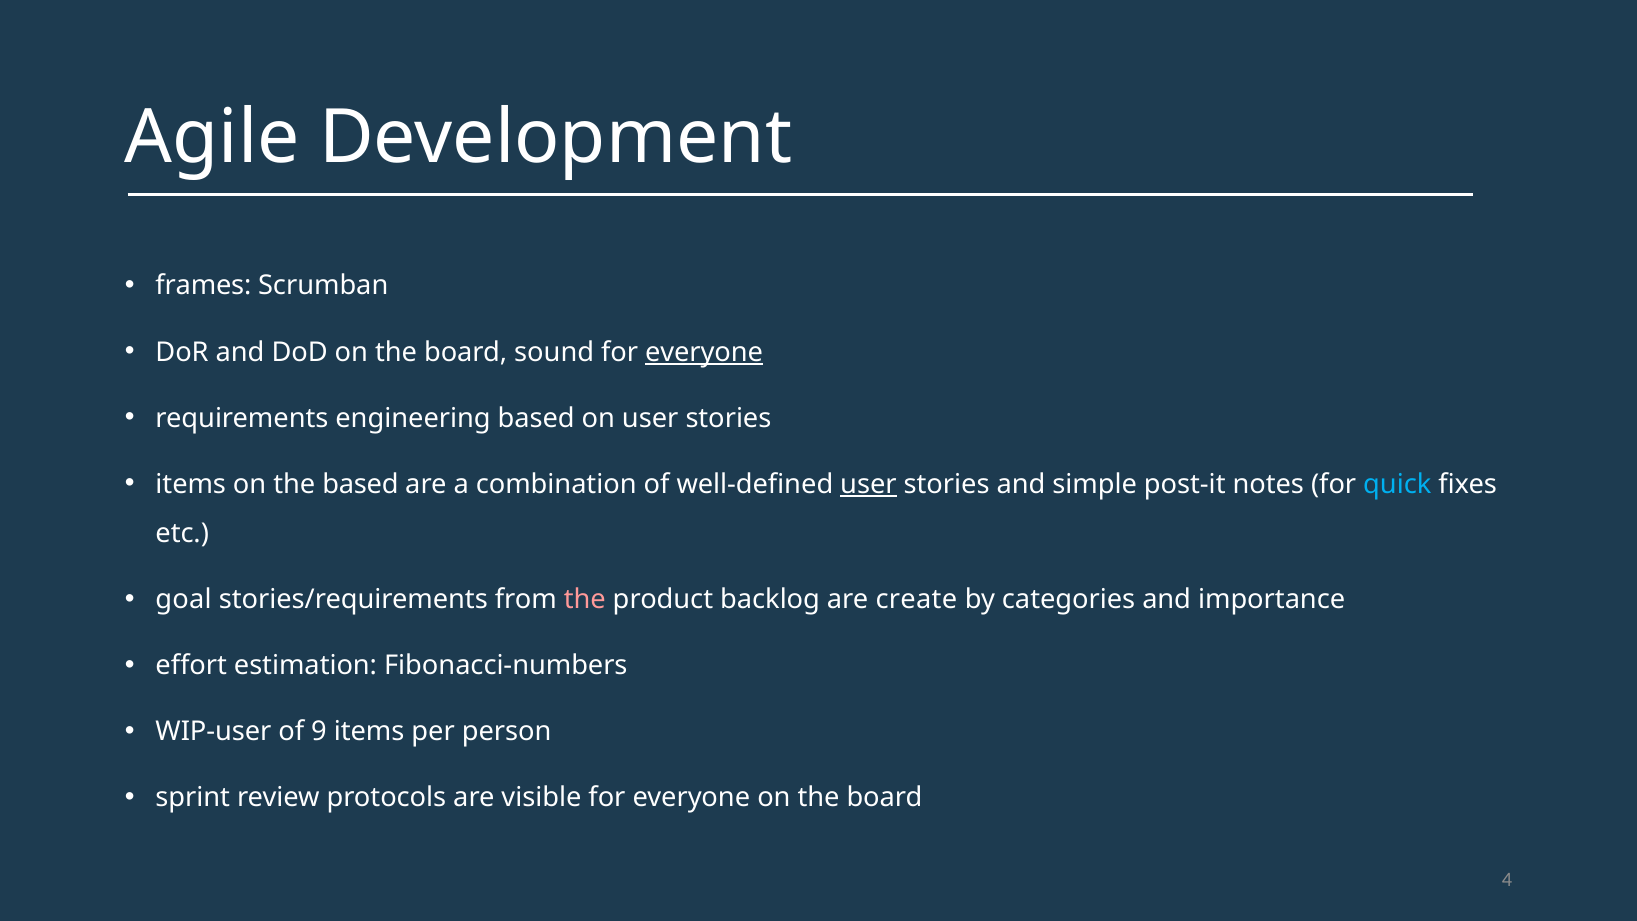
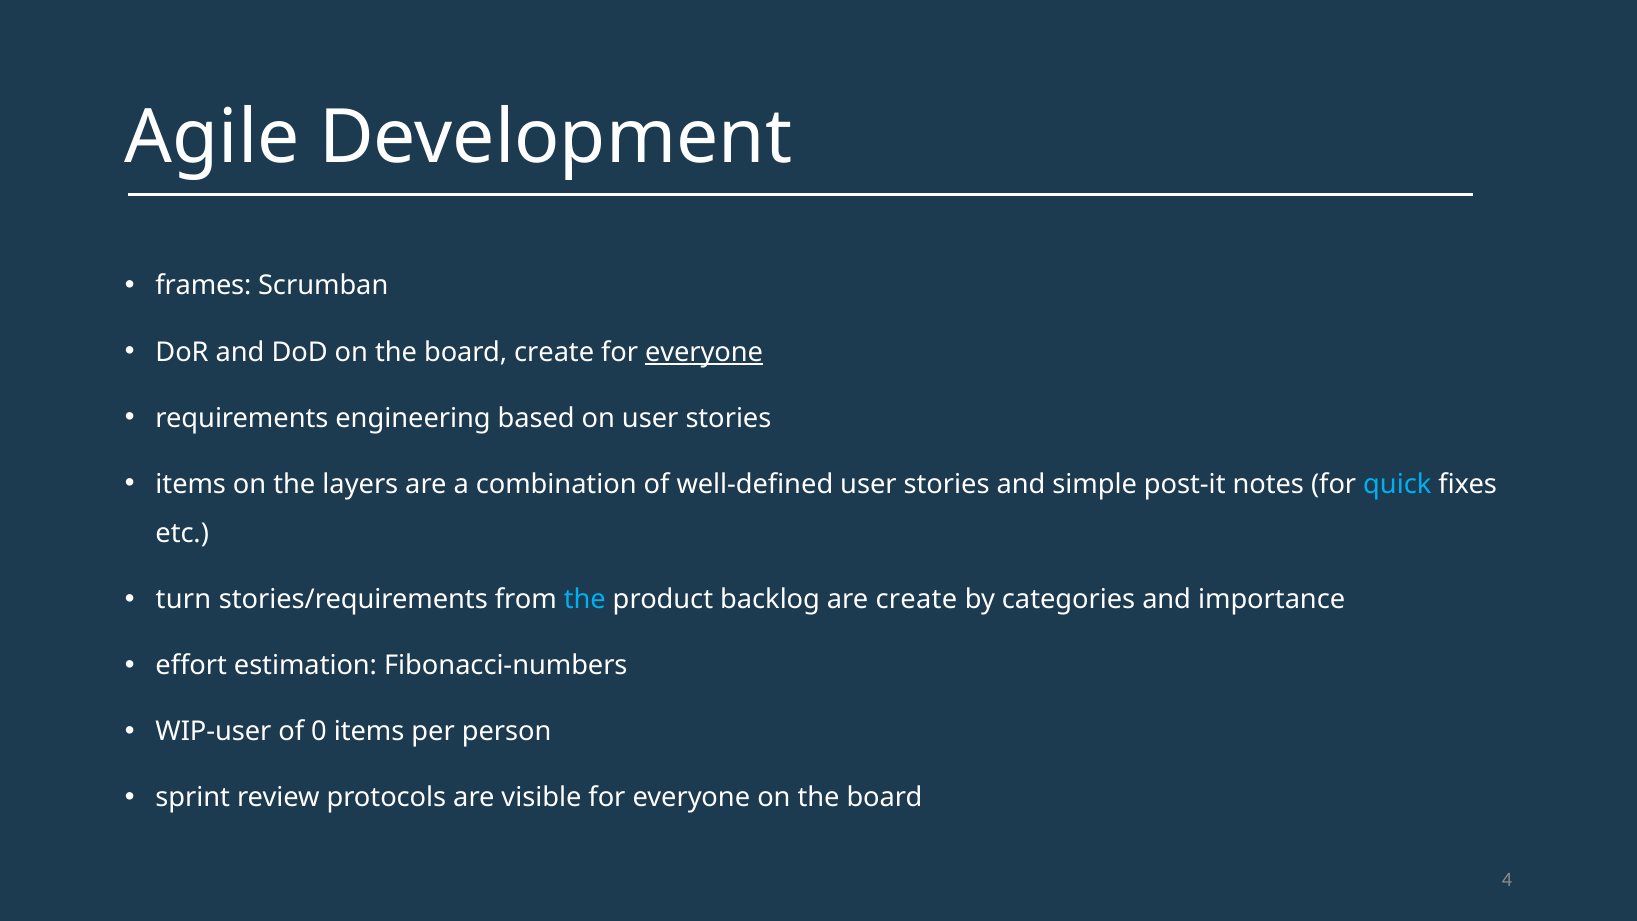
board sound: sound -> create
the based: based -> layers
user at (868, 484) underline: present -> none
goal: goal -> turn
the at (585, 599) colour: pink -> light blue
9: 9 -> 0
